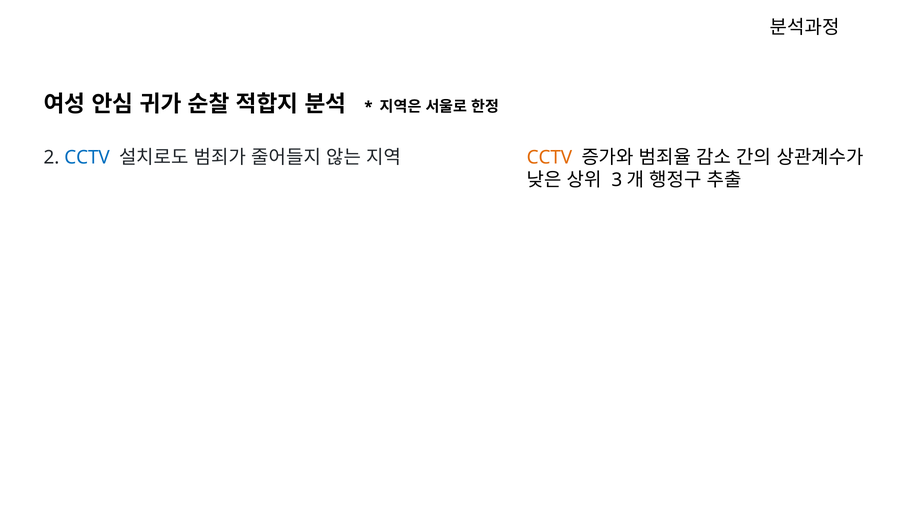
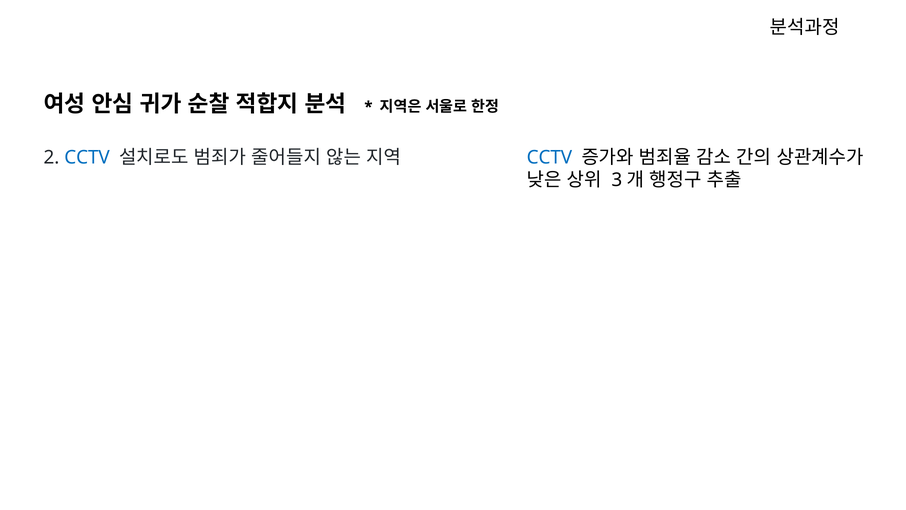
CCTV at (549, 157) colour: orange -> blue
